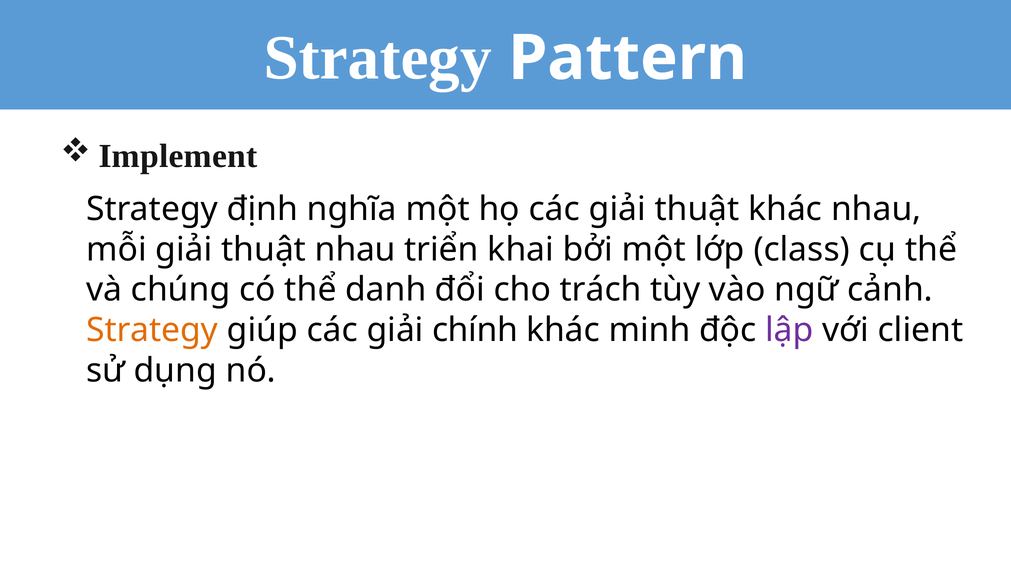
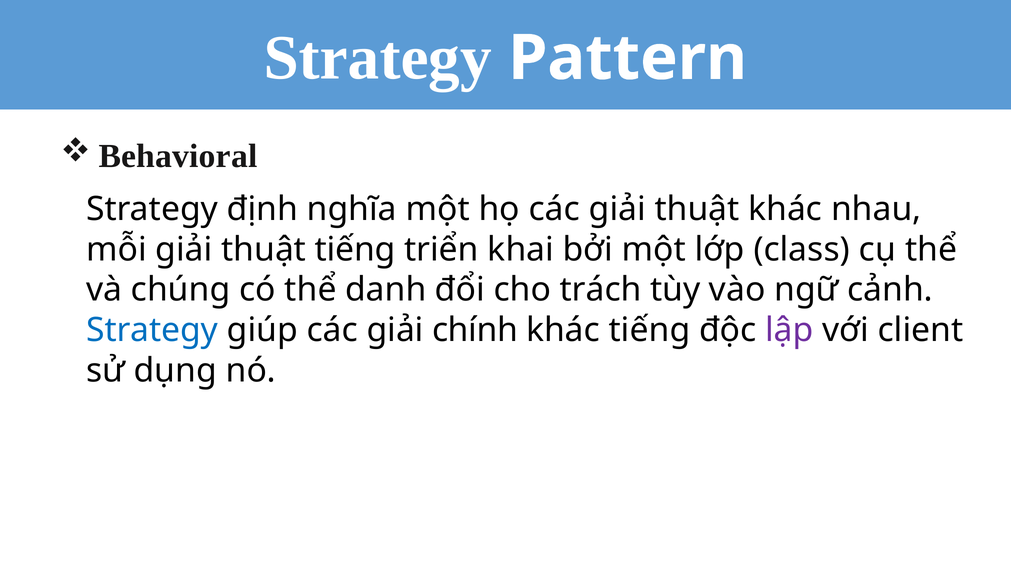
Implement: Implement -> Behavioral
thuật nhau: nhau -> tiếng
Strategy at (152, 331) colour: orange -> blue
khác minh: minh -> tiếng
